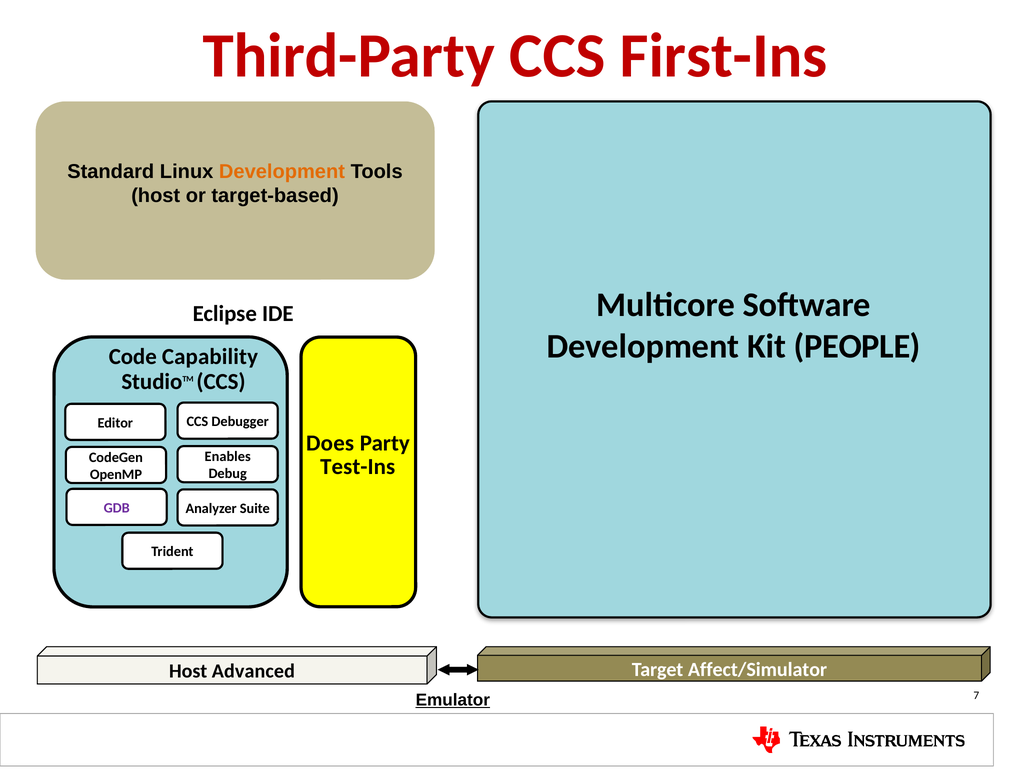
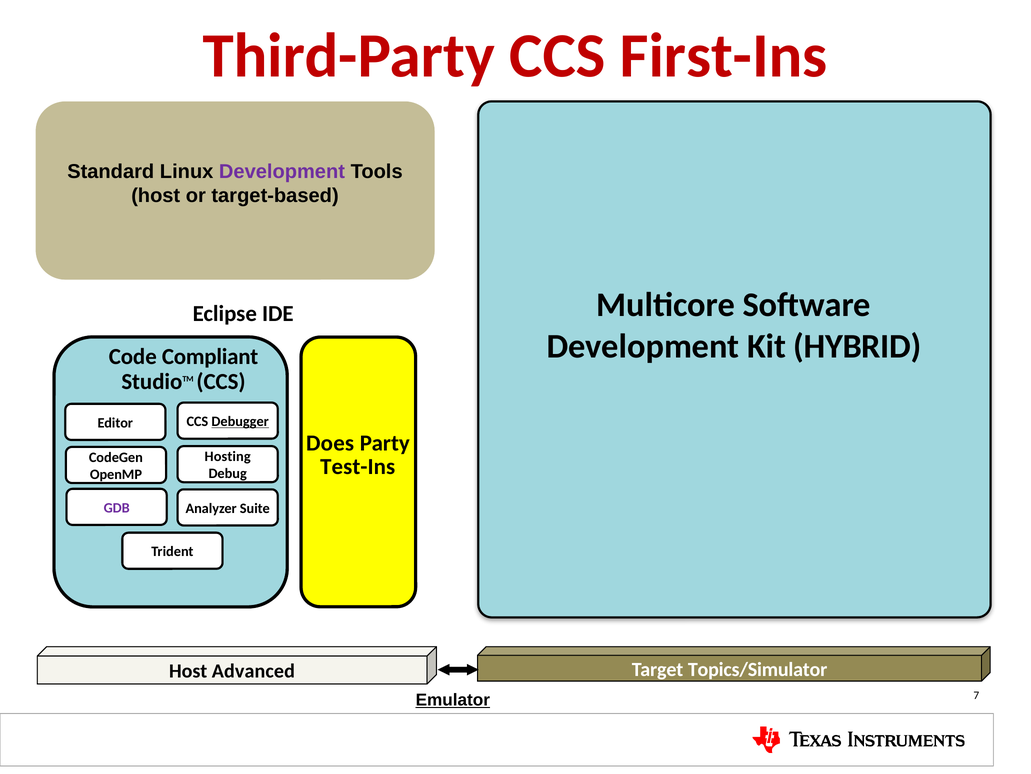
Development at (282, 172) colour: orange -> purple
PEOPLE: PEOPLE -> HYBRID
Capability: Capability -> Compliant
Debugger underline: none -> present
Enables: Enables -> Hosting
Affect/Simulator: Affect/Simulator -> Topics/Simulator
